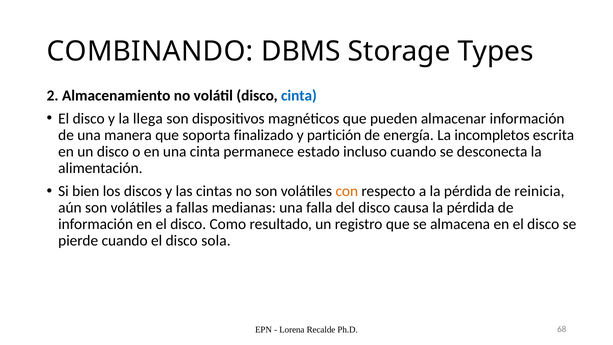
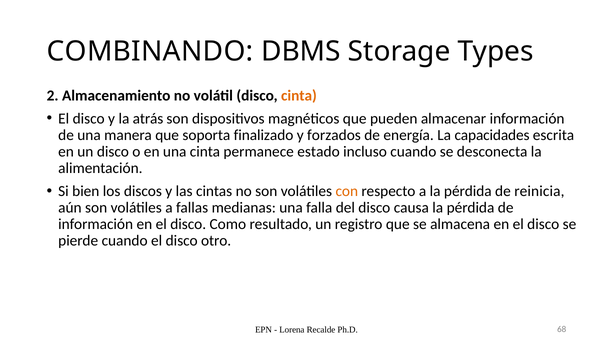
cinta at (299, 95) colour: blue -> orange
llega: llega -> atrás
partición: partición -> forzados
incompletos: incompletos -> capacidades
sola: sola -> otro
